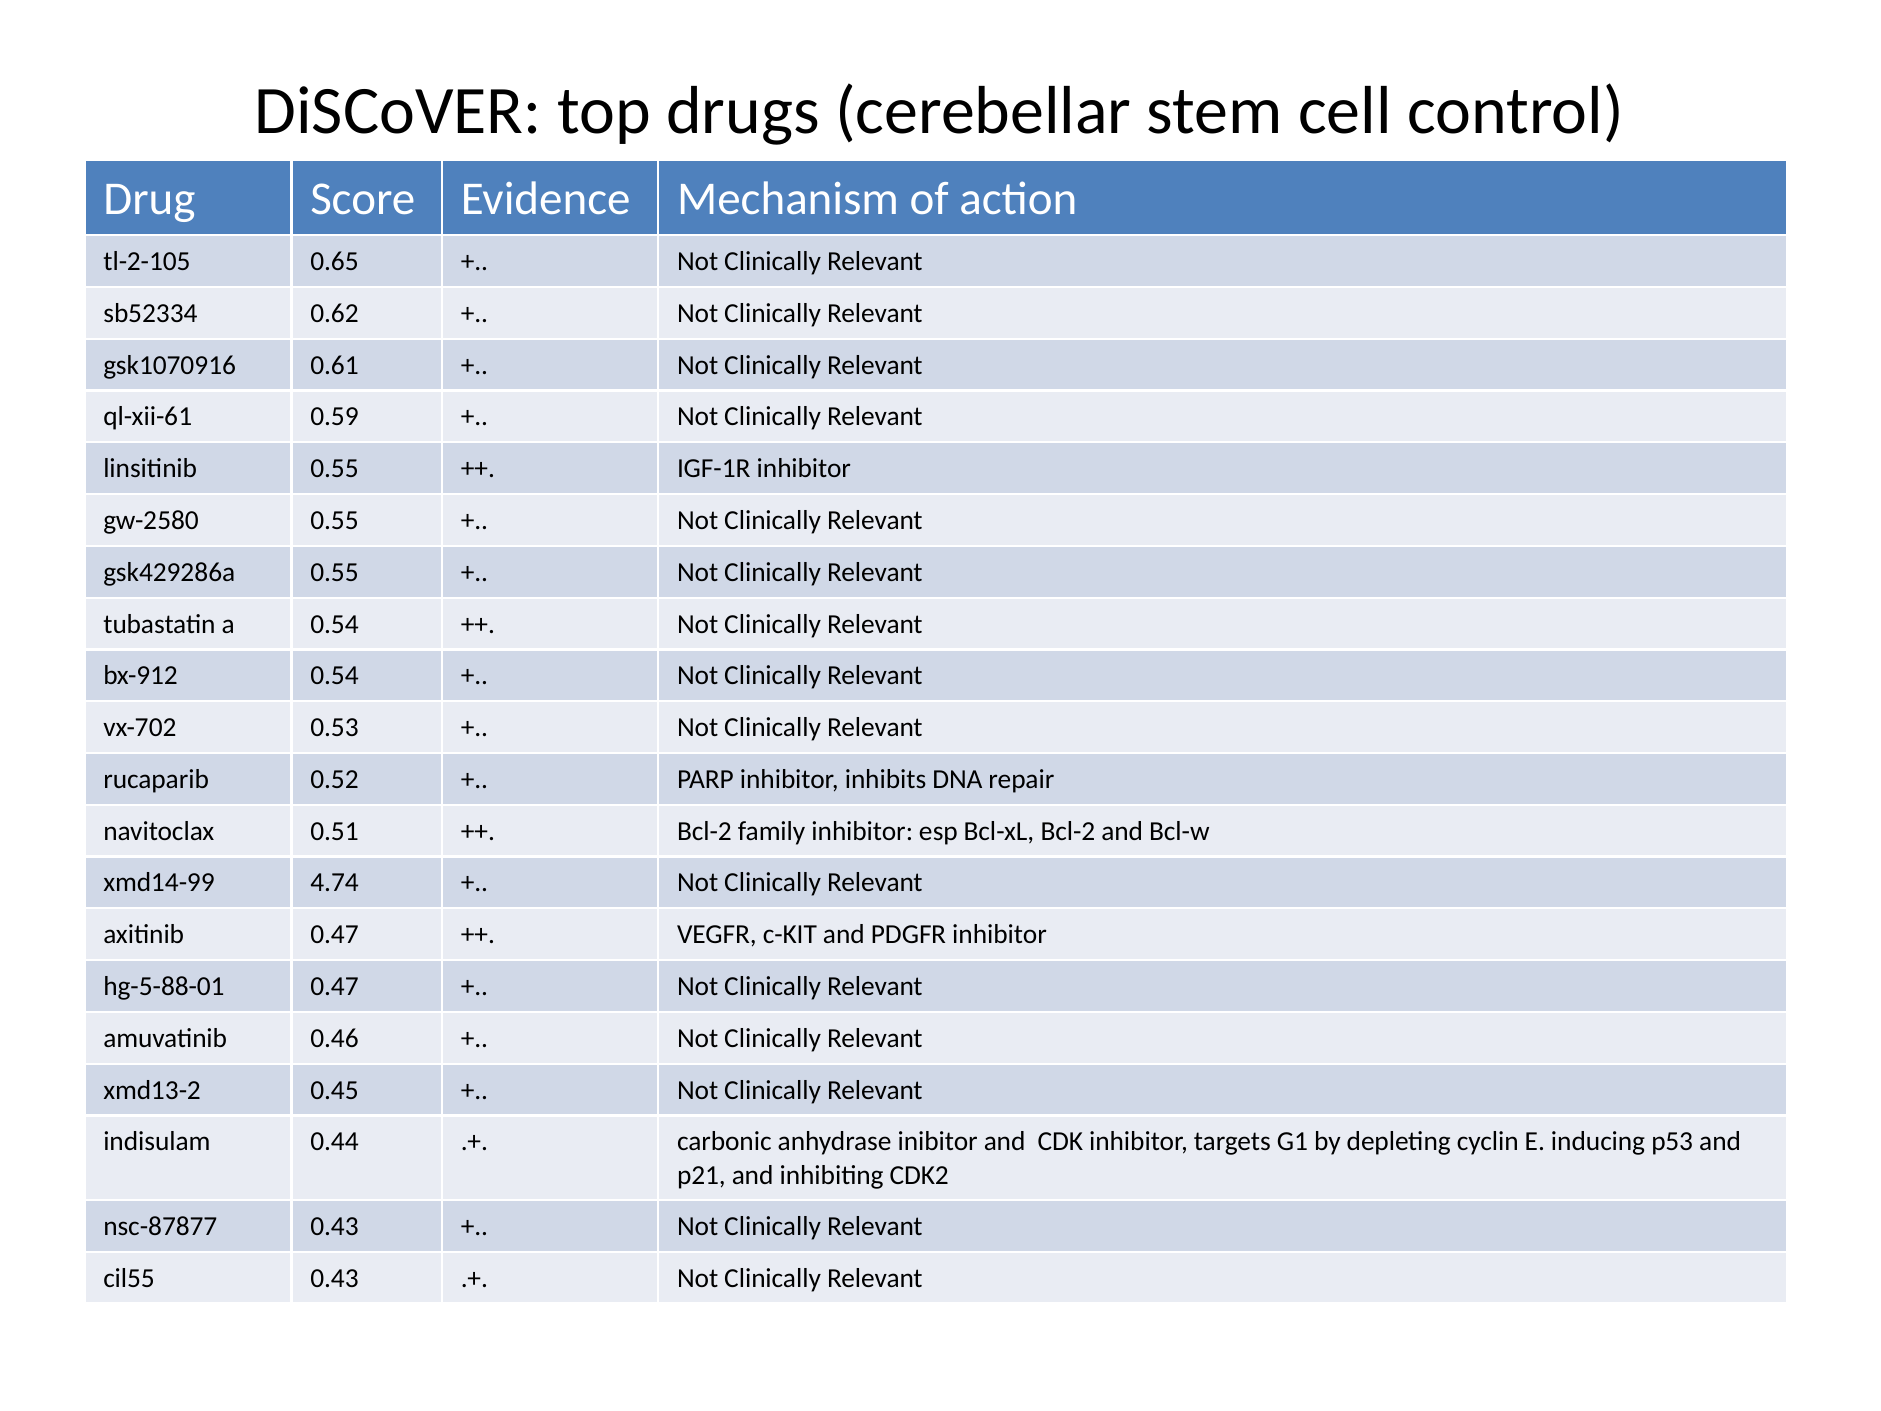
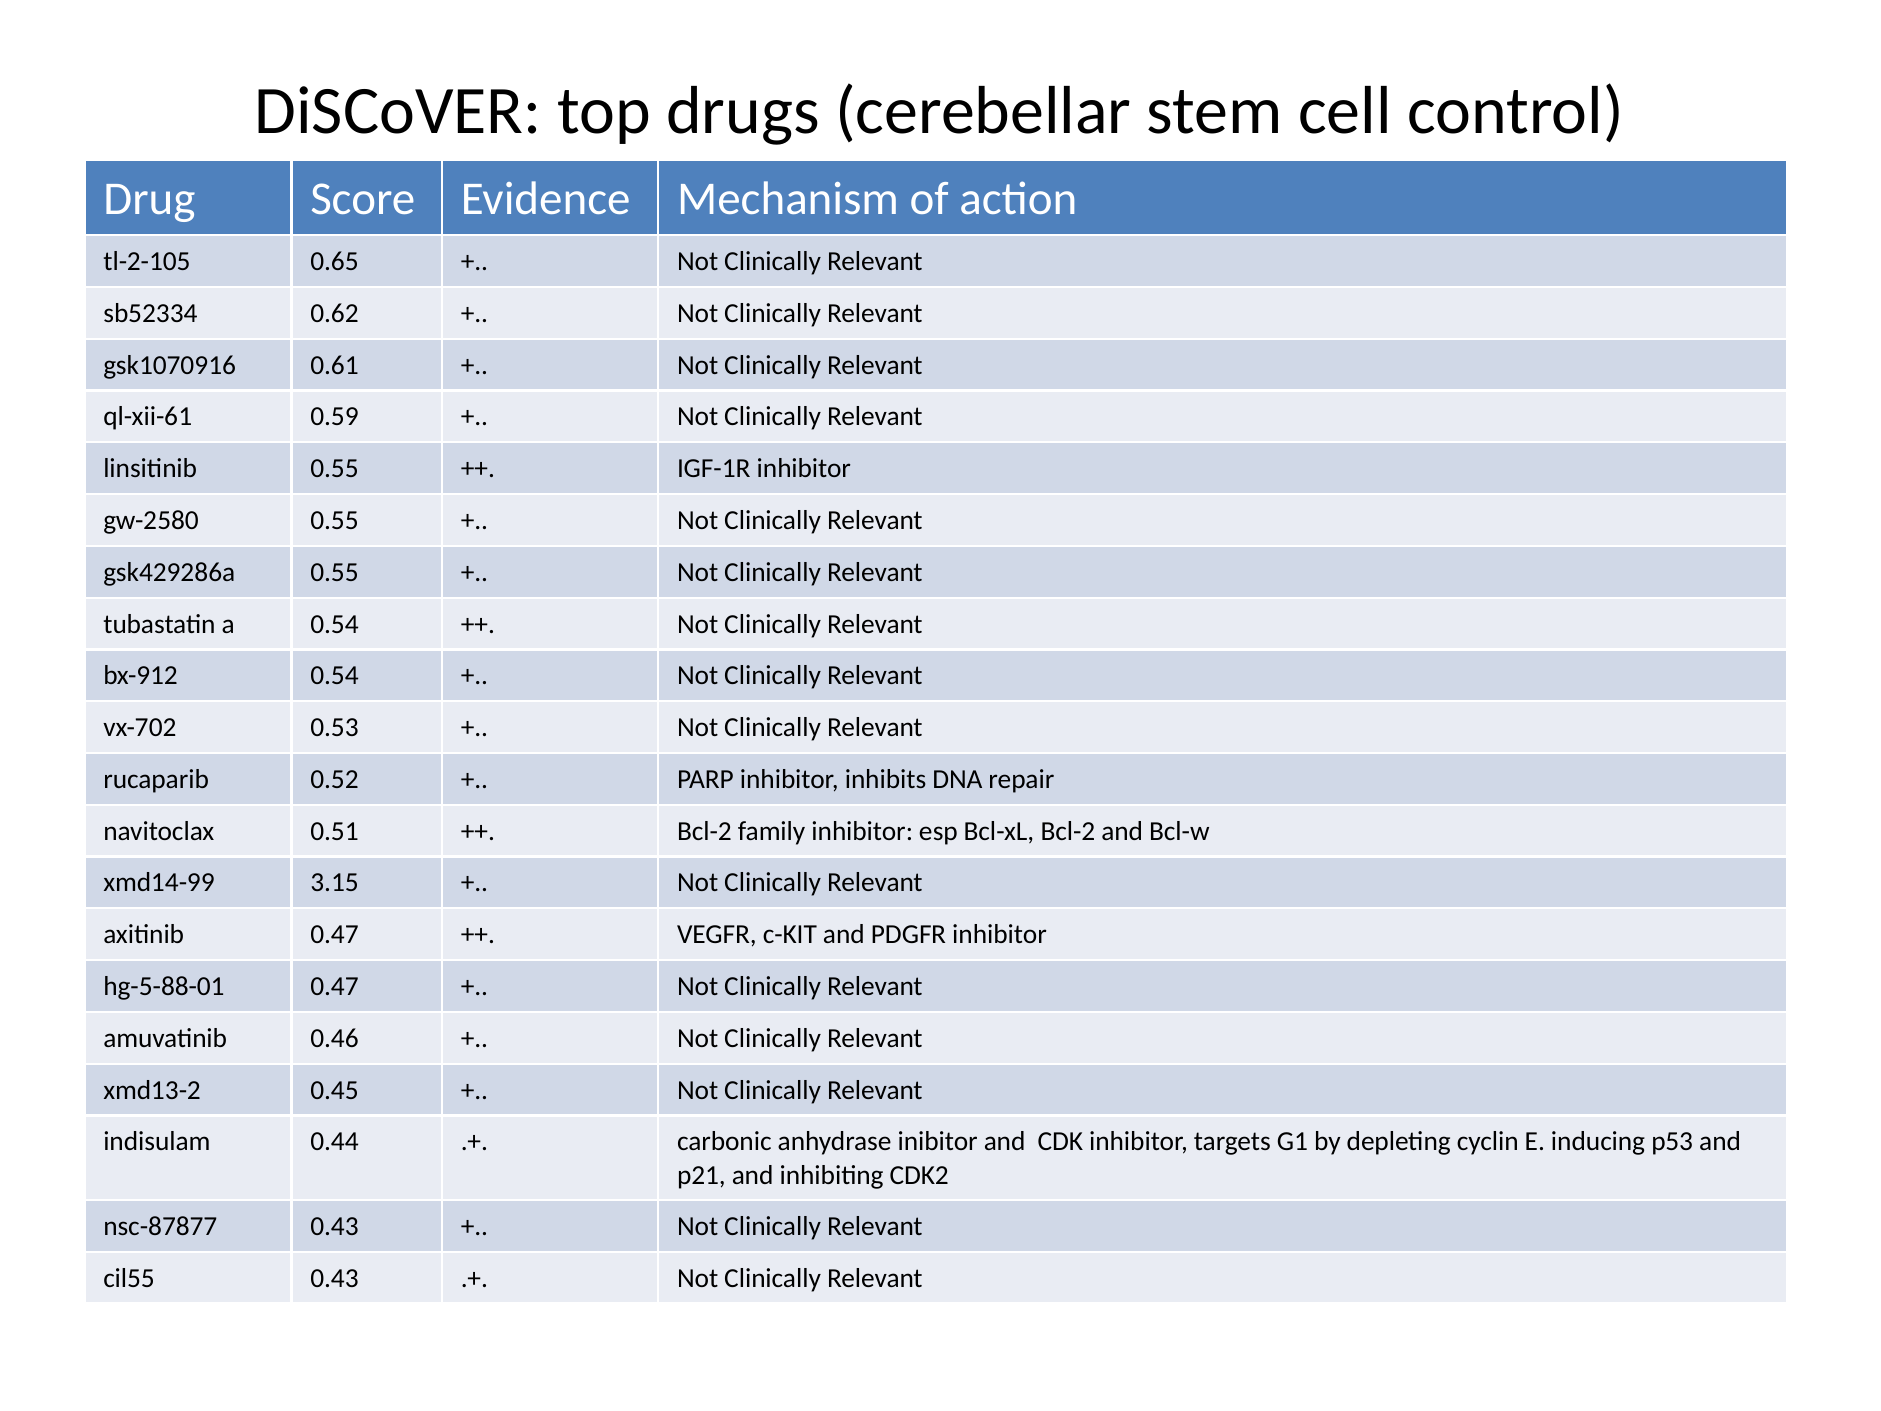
4.74: 4.74 -> 3.15
